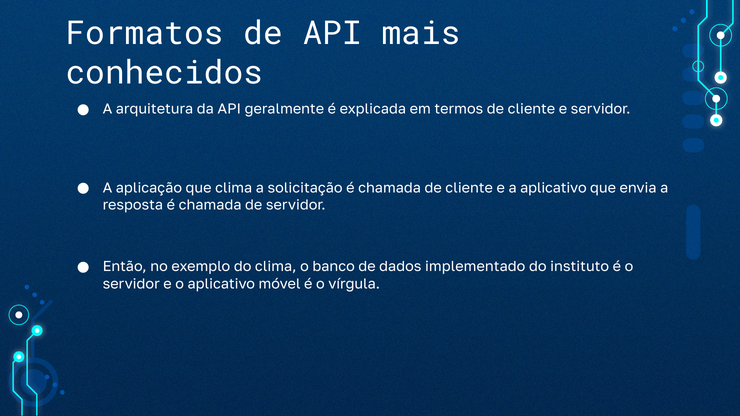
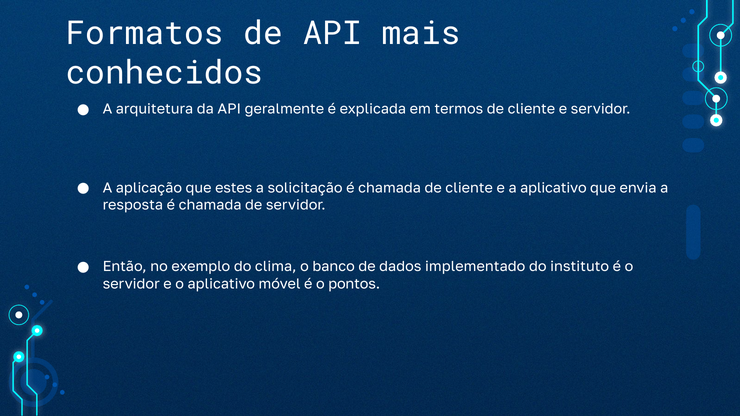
que clima: clima -> estes
vírgula: vírgula -> pontos
